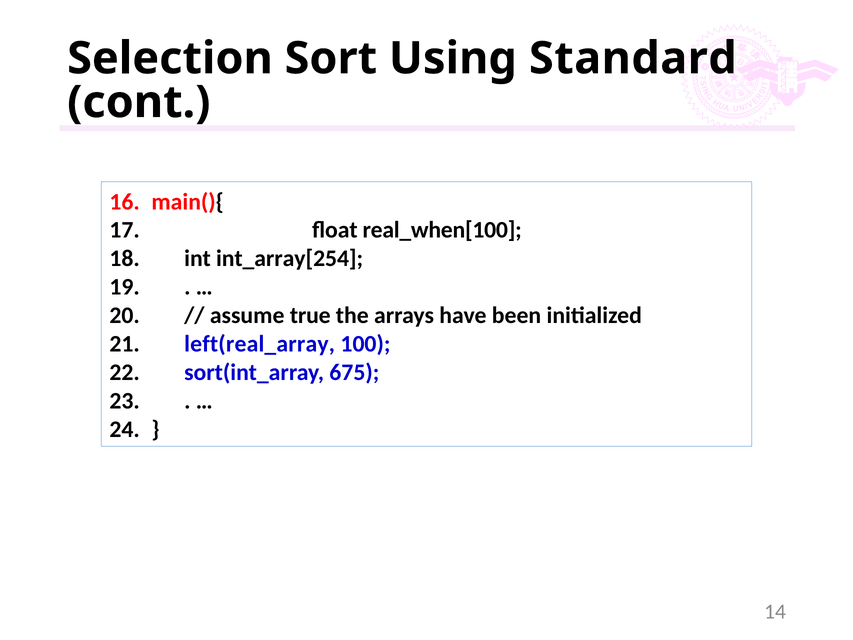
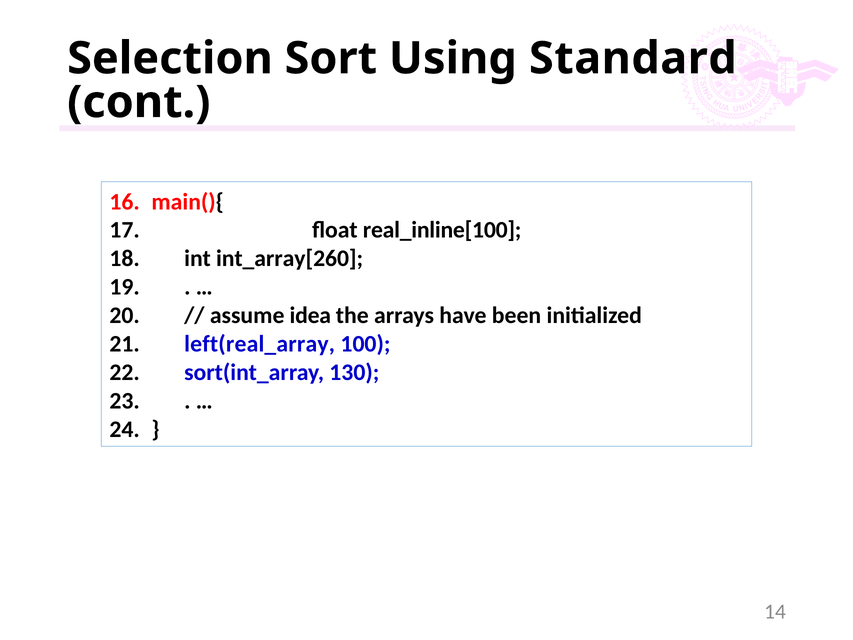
real_when[100: real_when[100 -> real_inline[100
int_array[254: int_array[254 -> int_array[260
true: true -> idea
675: 675 -> 130
